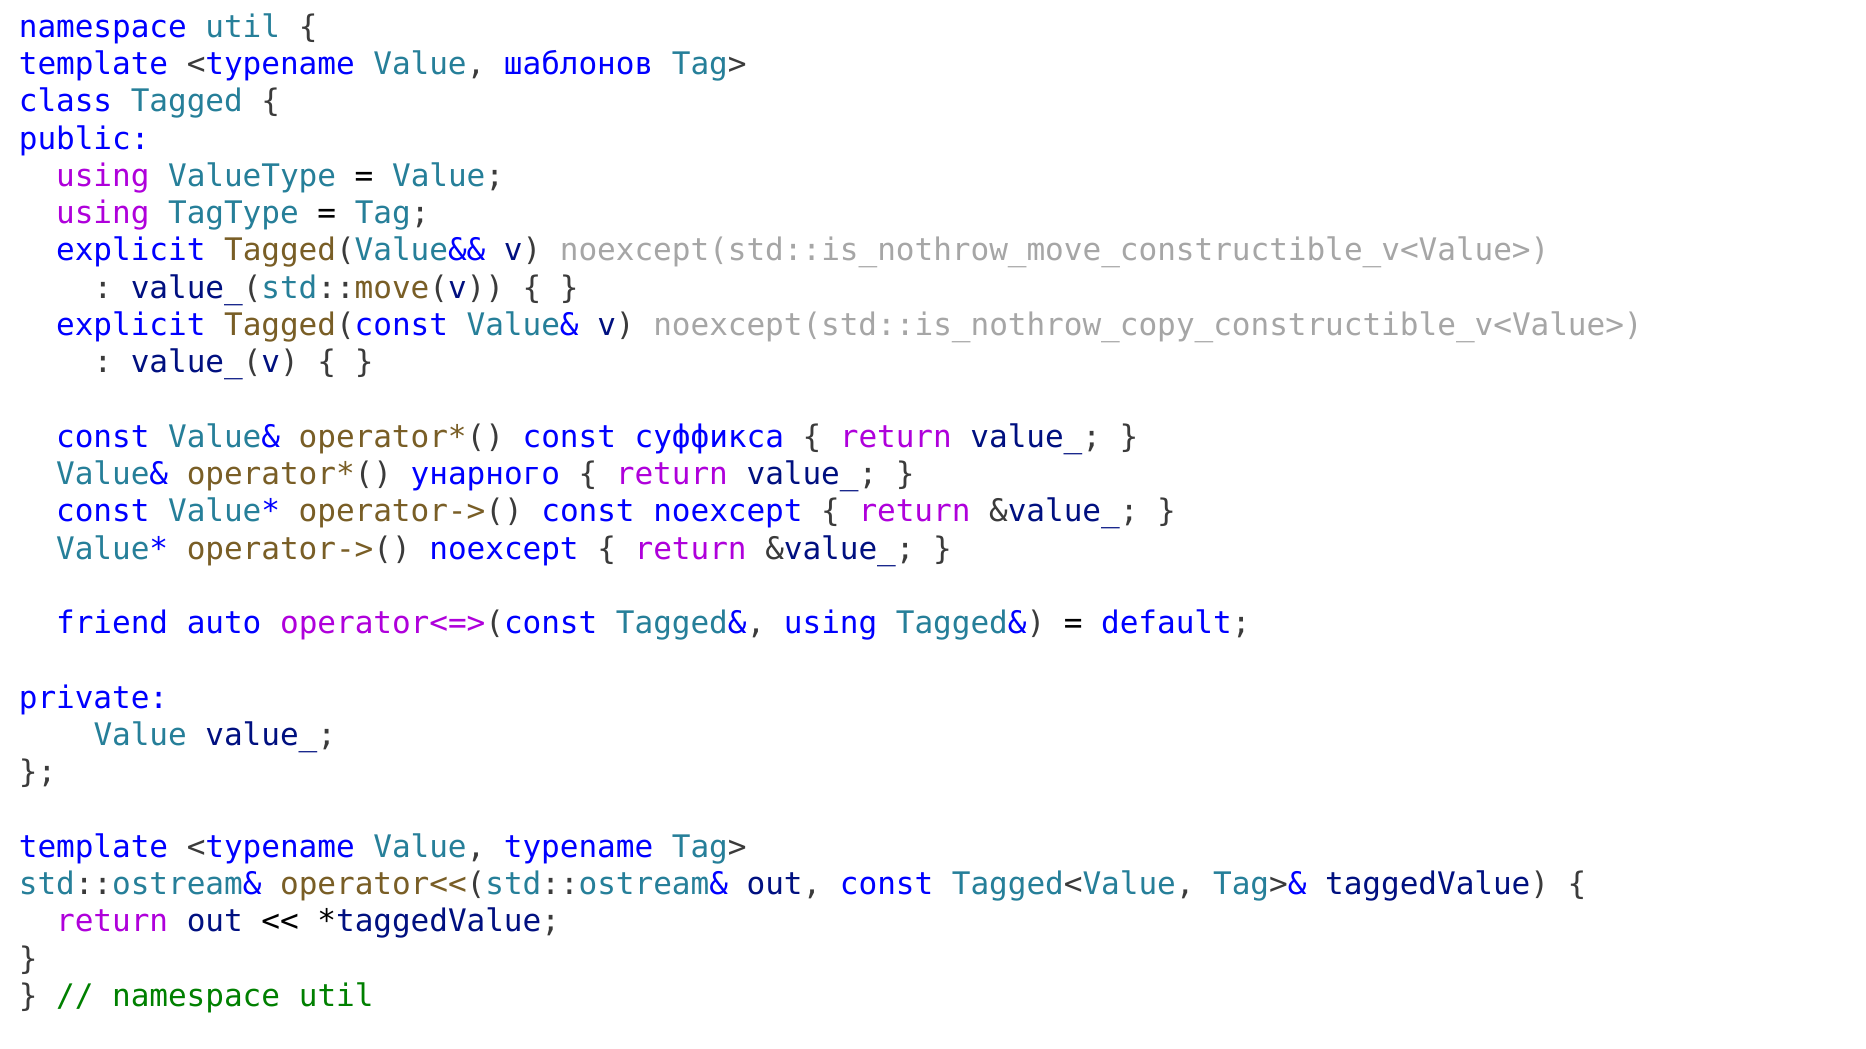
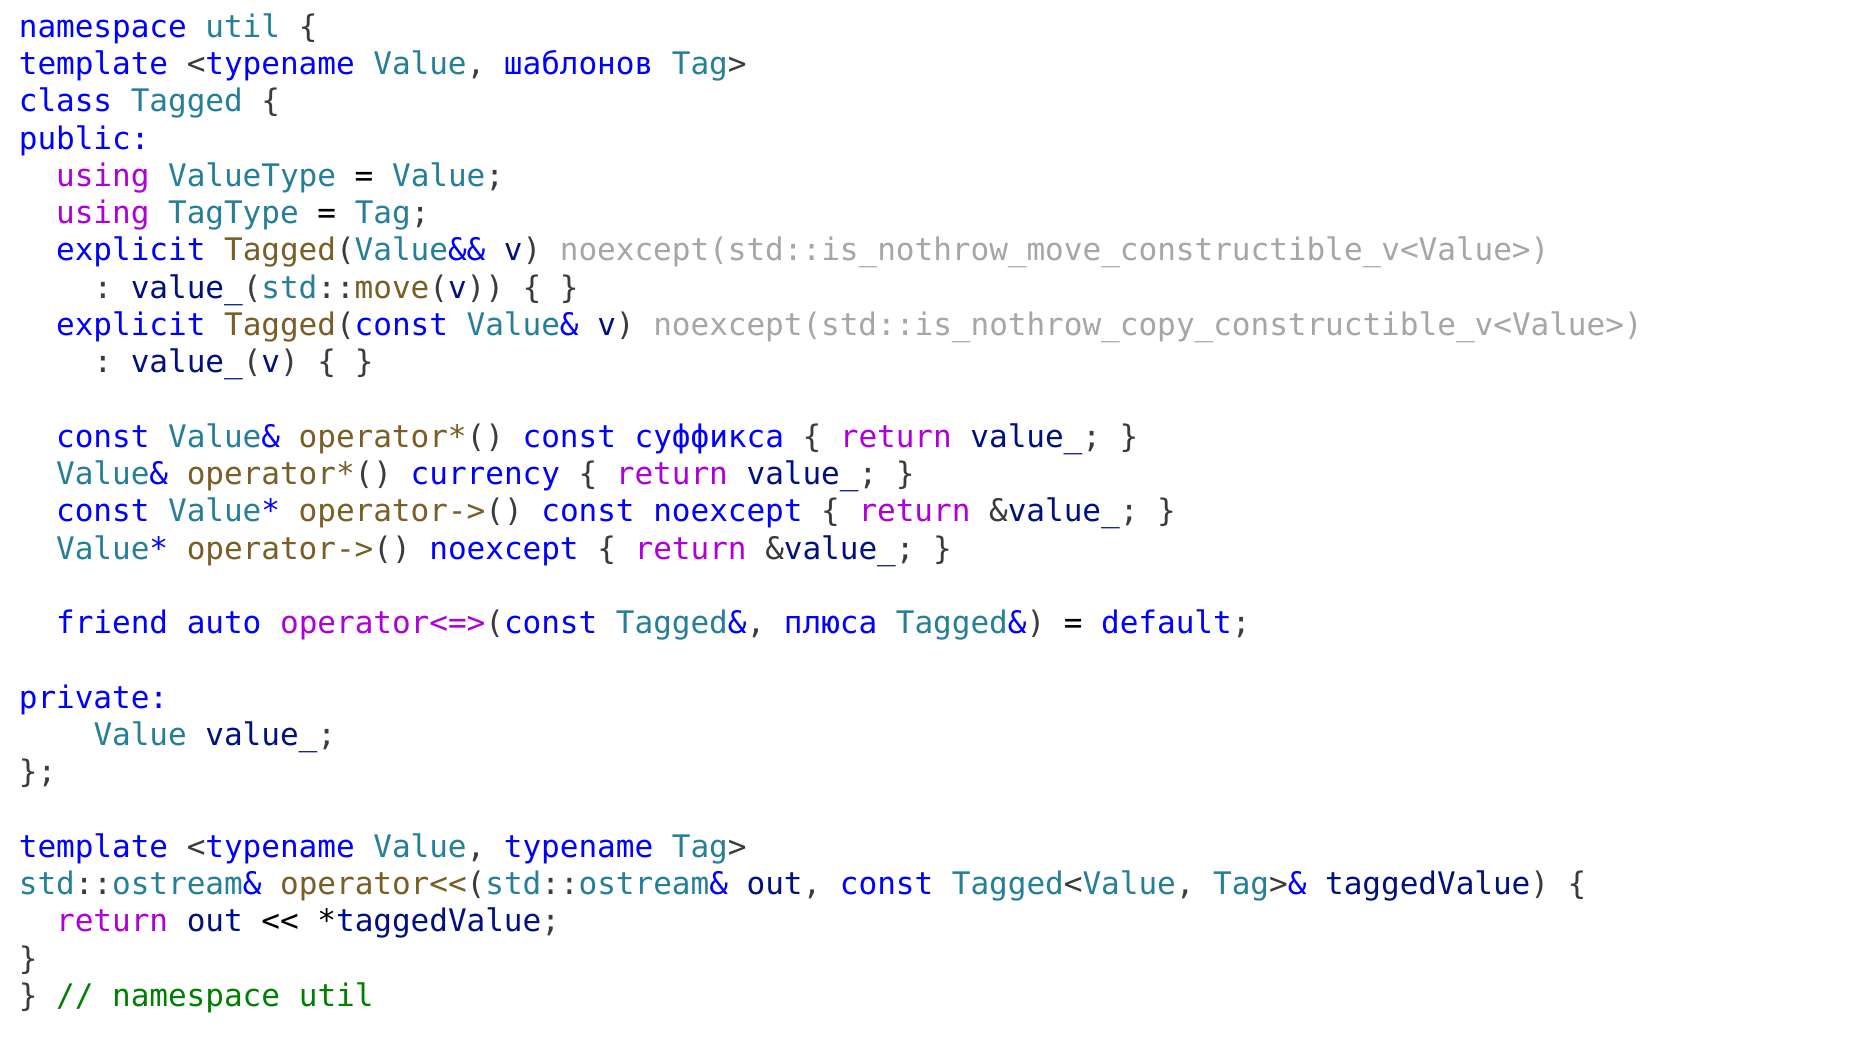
унарного: унарного -> currency
Tagged& using: using -> плюса
